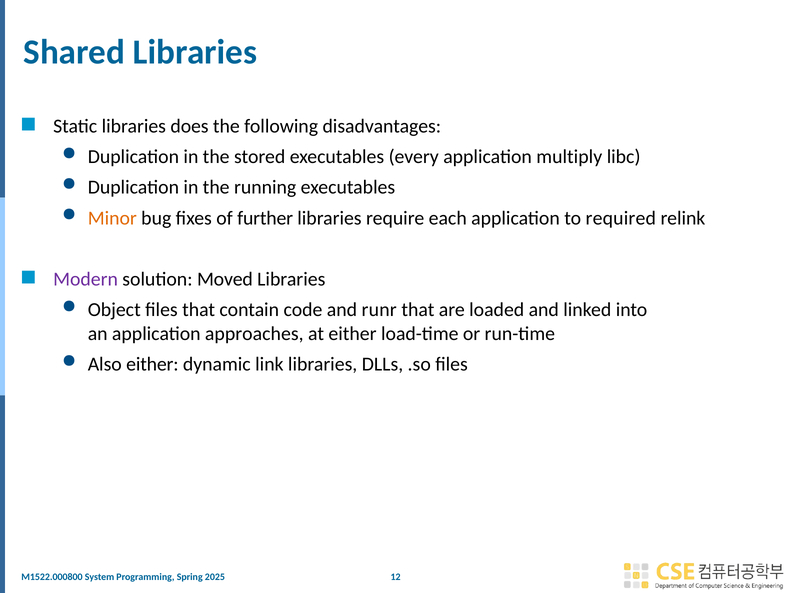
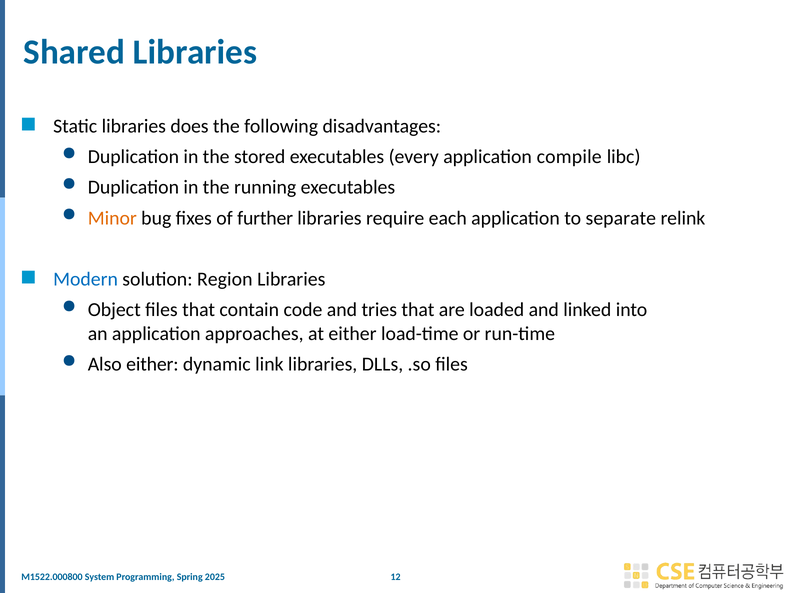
multiply: multiply -> compile
required: required -> separate
Modern colour: purple -> blue
Moved: Moved -> Region
runr: runr -> tries
